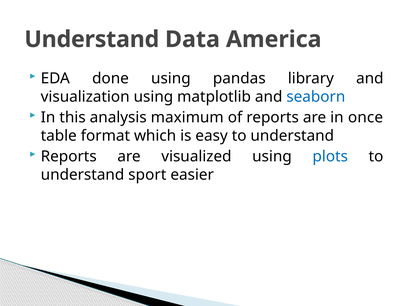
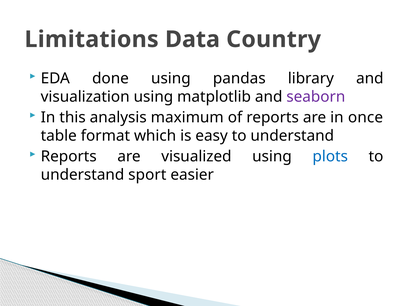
Understand at (92, 39): Understand -> Limitations
America: America -> Country
seaborn colour: blue -> purple
